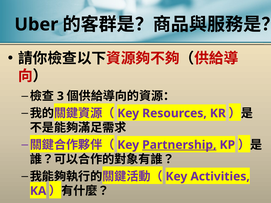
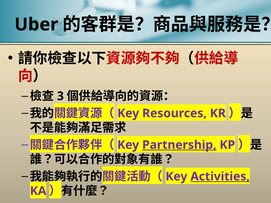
Activities underline: none -> present
